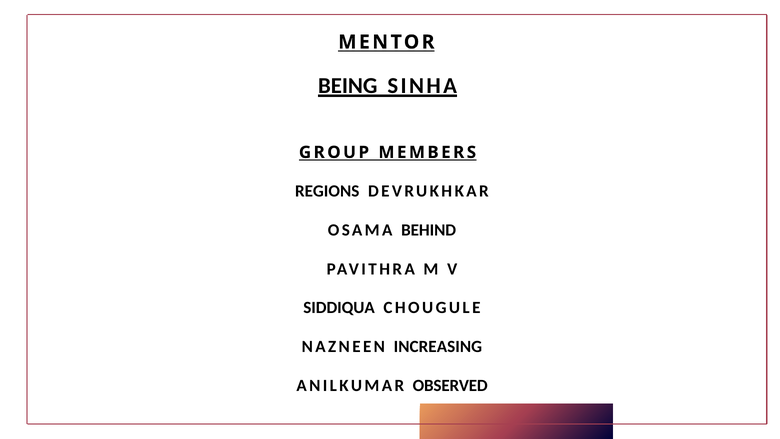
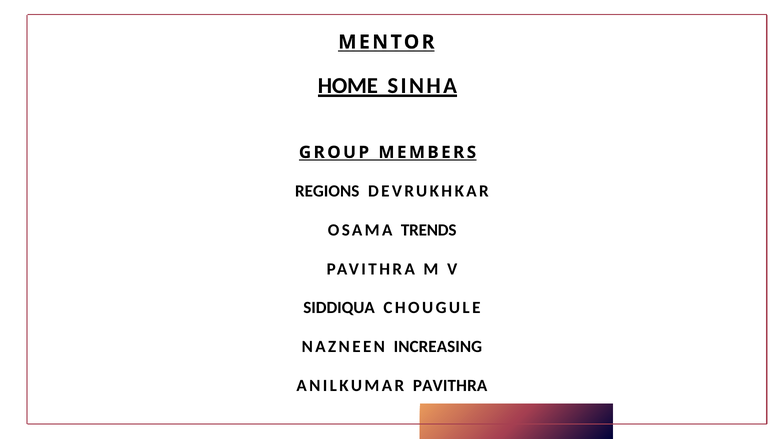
BEING: BEING -> HOME
BEHIND: BEHIND -> TRENDS
ANILKUMAR OBSERVED: OBSERVED -> PAVITHRA
